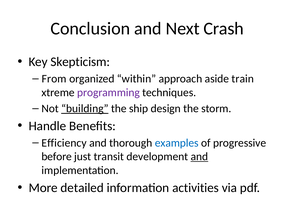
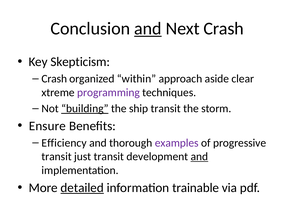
and at (148, 28) underline: none -> present
From at (54, 79): From -> Crash
train: train -> clear
ship design: design -> transit
Handle: Handle -> Ensure
examples colour: blue -> purple
before at (57, 156): before -> transit
detailed underline: none -> present
activities: activities -> trainable
